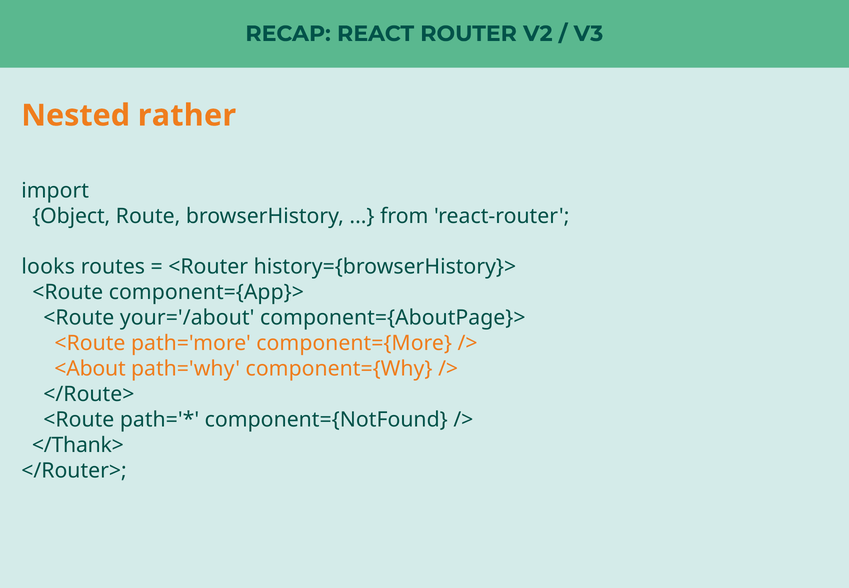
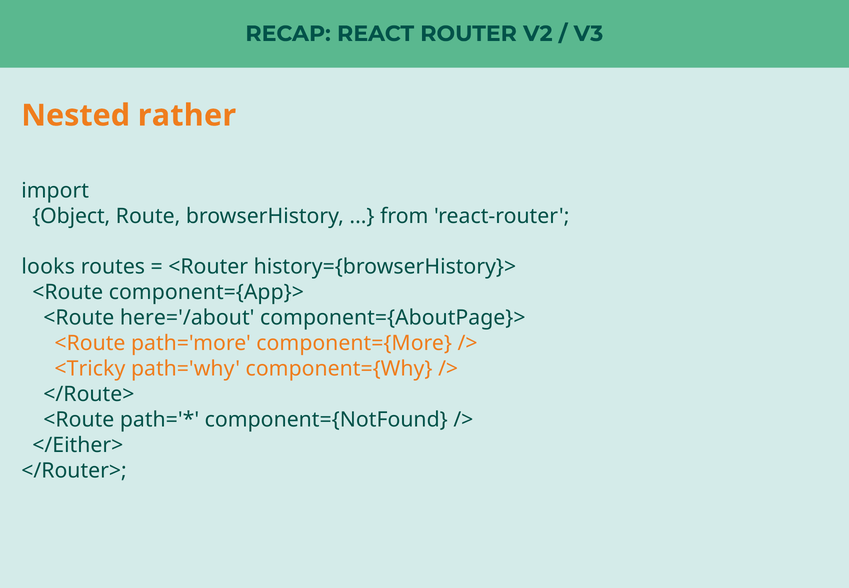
your='/about: your='/about -> here='/about
<About: <About -> <Tricky
</Thank>: </Thank> -> </Either>
